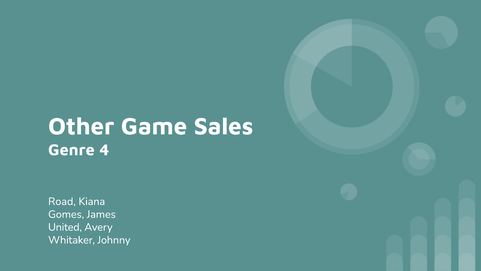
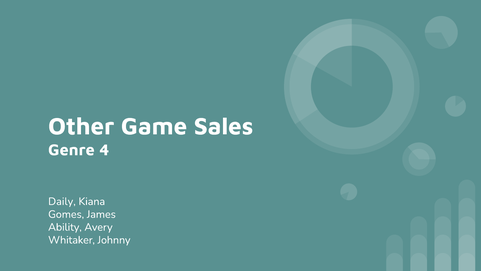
Road: Road -> Daily
United: United -> Ability
